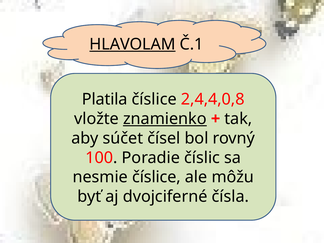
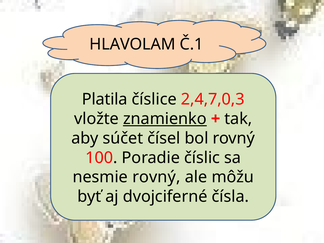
HLAVOLAM underline: present -> none
2,4,4,0,8: 2,4,4,0,8 -> 2,4,7,0,3
nesmie číslice: číslice -> rovný
